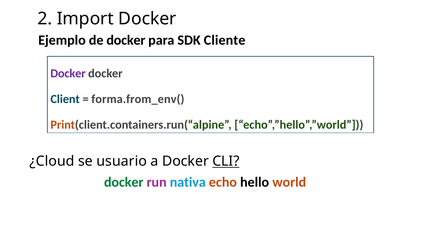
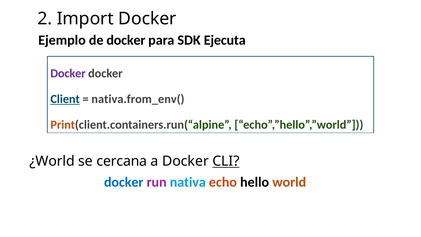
Cliente: Cliente -> Ejecuta
Client underline: none -> present
forma.from_env(: forma.from_env( -> nativa.from_env(
¿Cloud: ¿Cloud -> ¿World
usuario: usuario -> cercana
docker at (124, 182) colour: green -> blue
